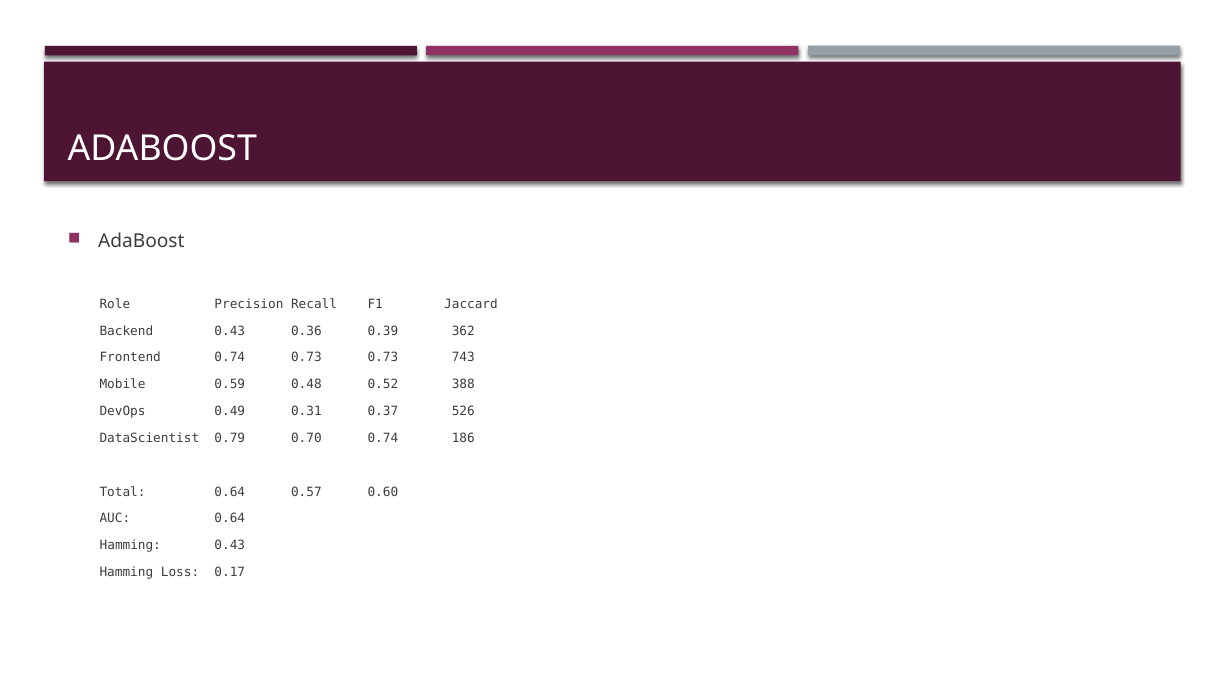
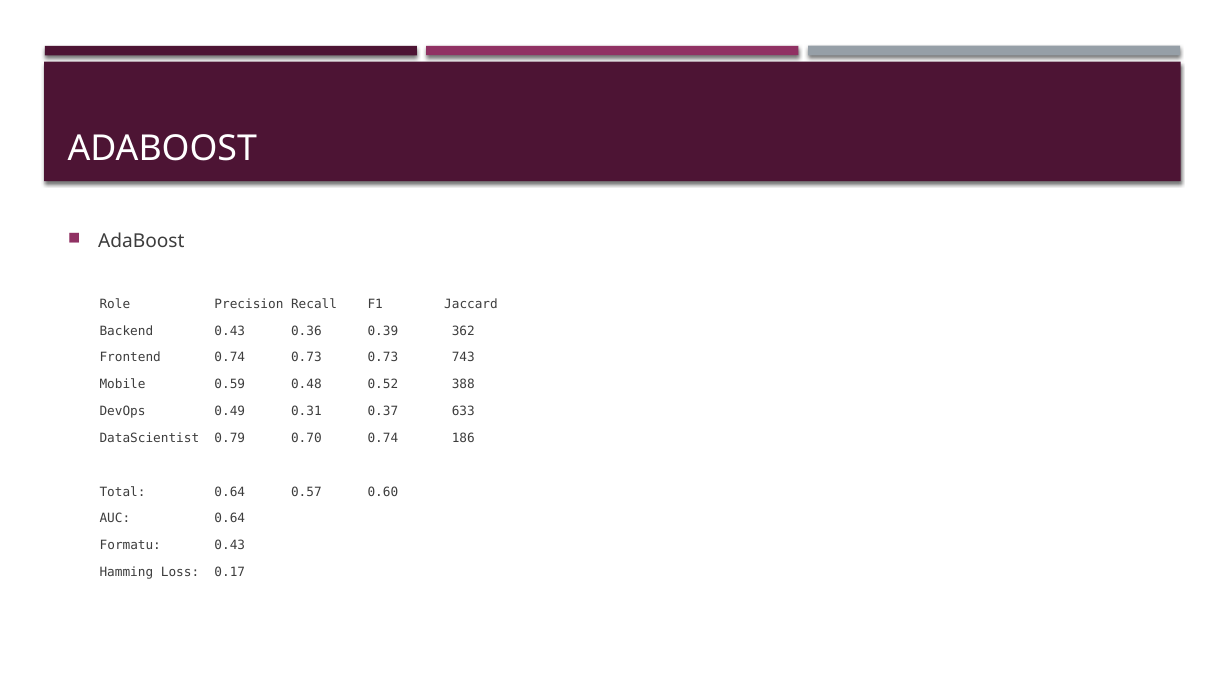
526: 526 -> 633
Hamming at (130, 546): Hamming -> Formatu
